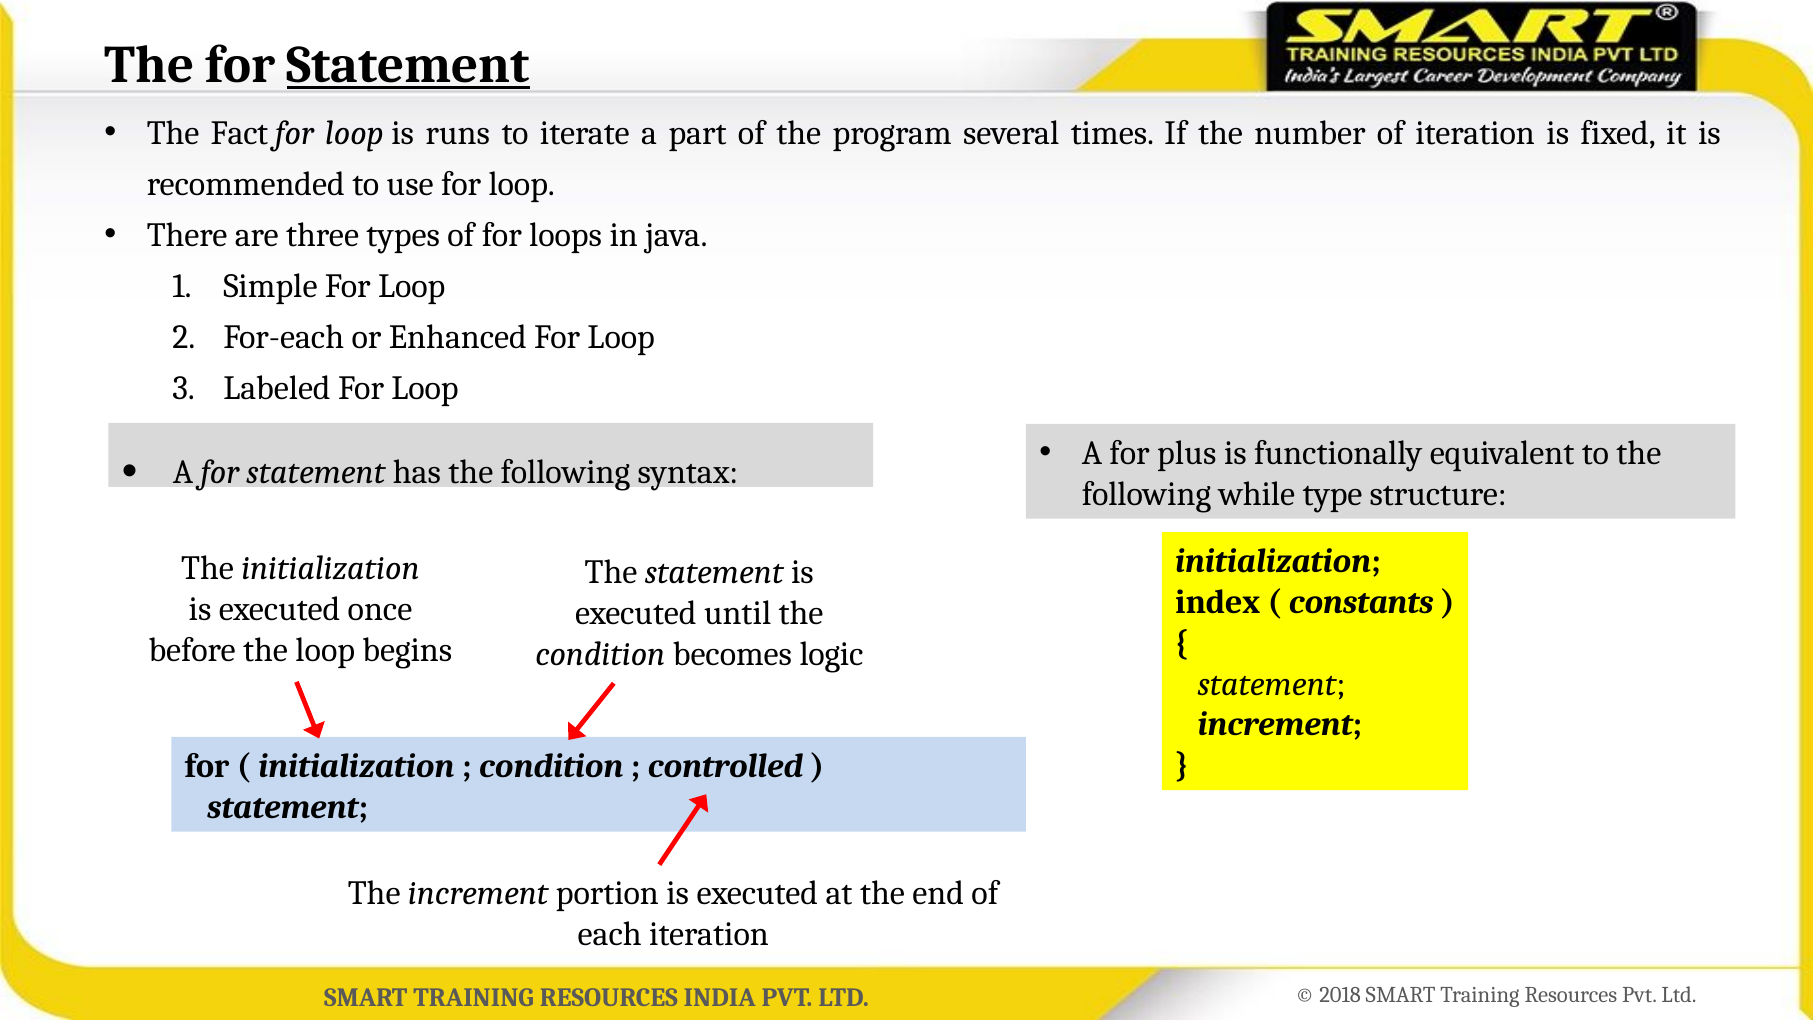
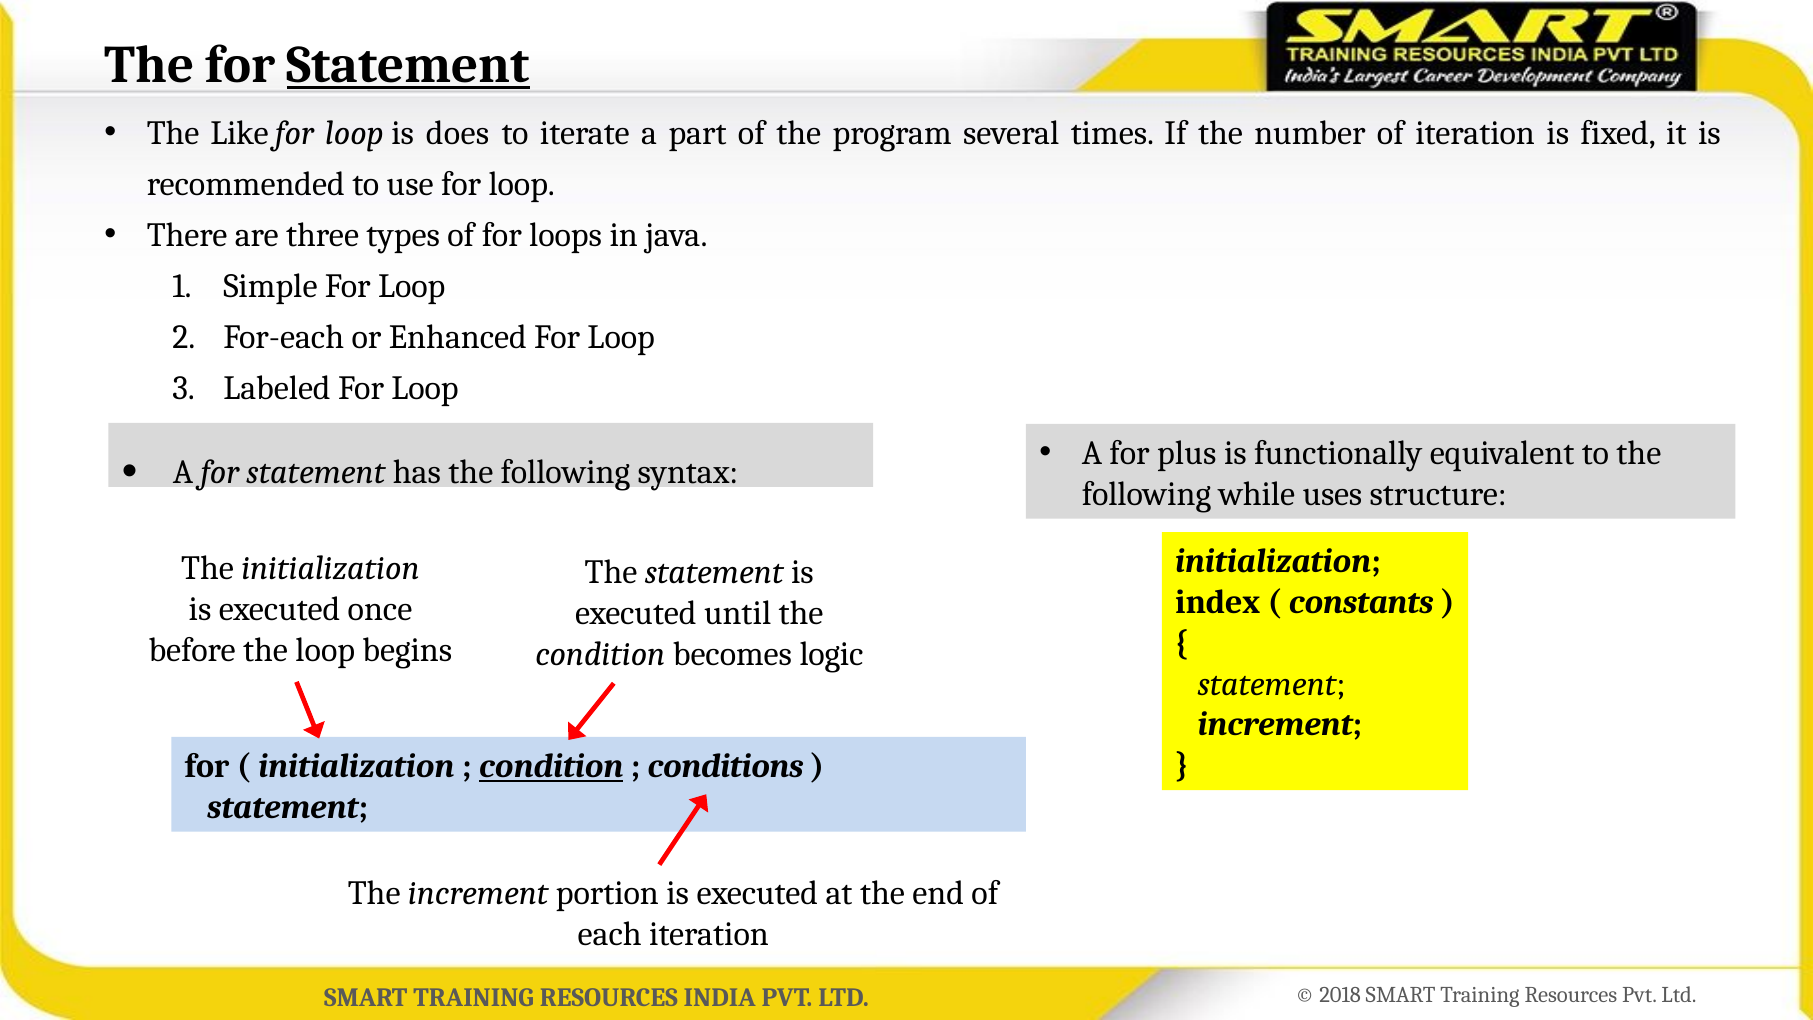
Fact: Fact -> Like
runs: runs -> does
type: type -> uses
condition at (551, 766) underline: none -> present
controlled: controlled -> conditions
